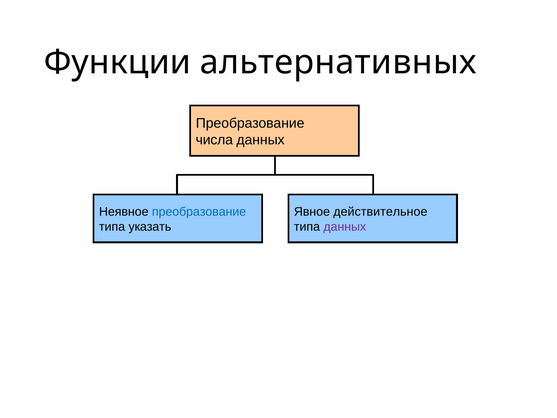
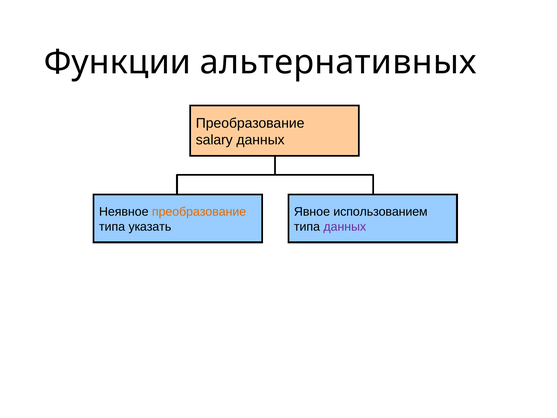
числа: числа -> salary
преобразование at (199, 212) colour: blue -> orange
действительное: действительное -> использованием
